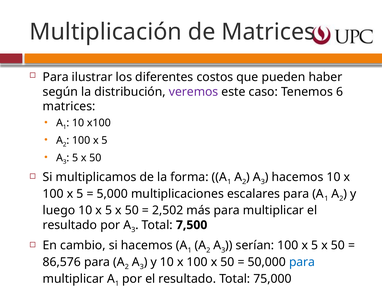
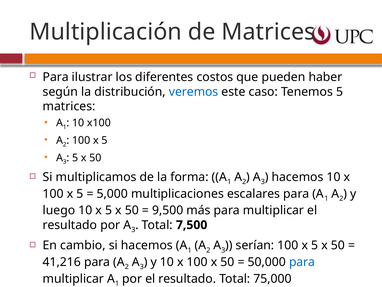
veremos colour: purple -> blue
Tenemos 6: 6 -> 5
2,502: 2,502 -> 9,500
86,576: 86,576 -> 41,216
